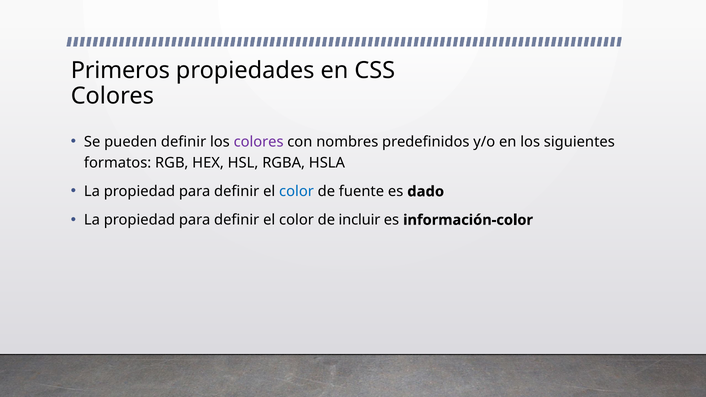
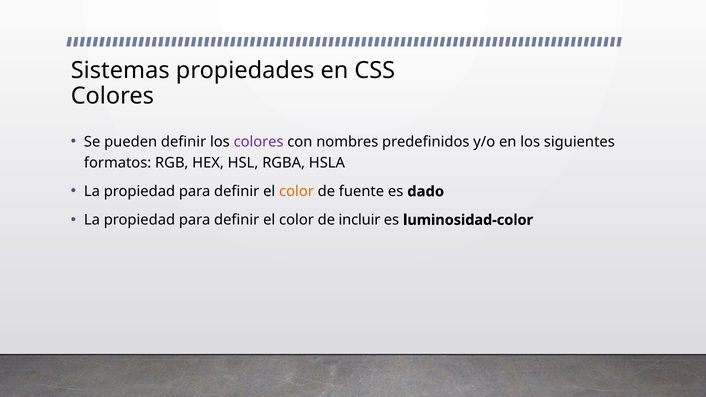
Primeros: Primeros -> Sistemas
color at (296, 192) colour: blue -> orange
información-color: información-color -> luminosidad-color
